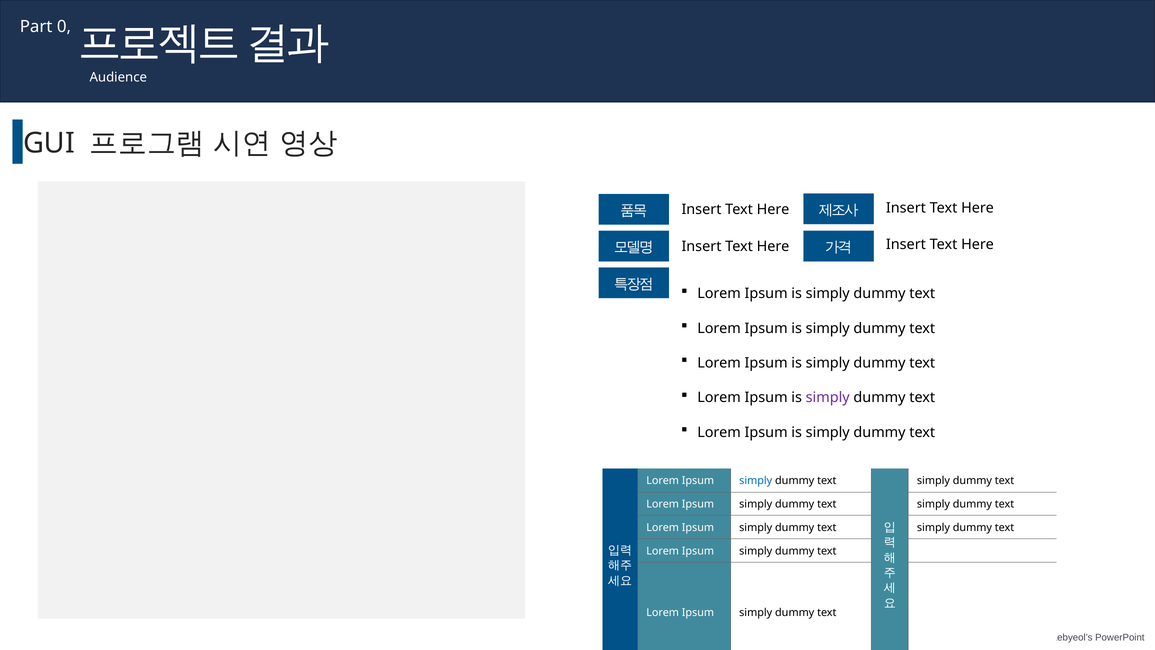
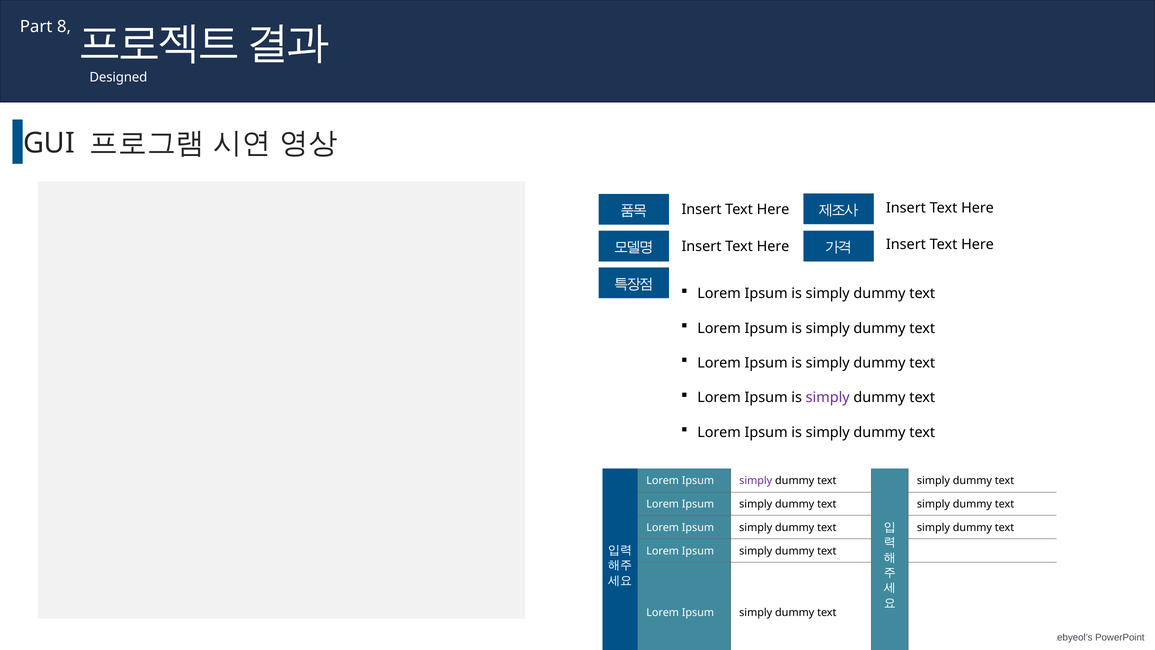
0: 0 -> 8
Audience: Audience -> Designed
simply at (756, 481) colour: blue -> purple
